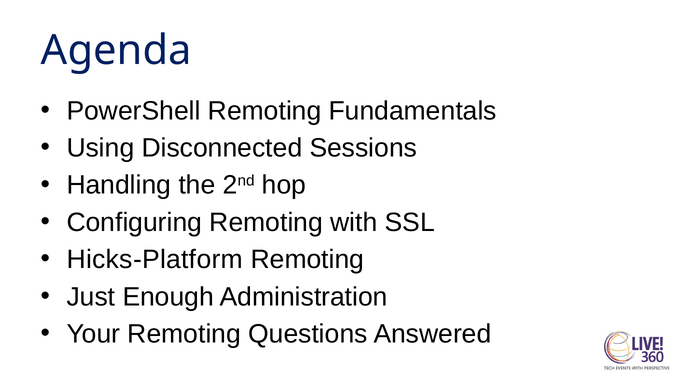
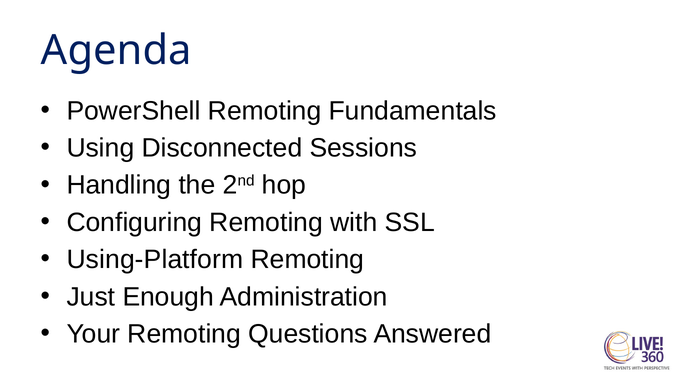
Hicks-Platform: Hicks-Platform -> Using-Platform
